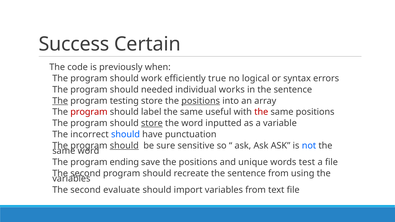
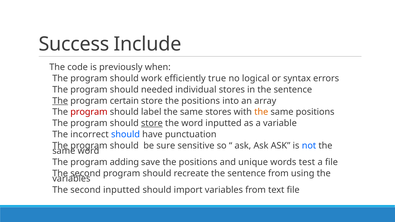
Certain: Certain -> Include
individual works: works -> stores
testing: testing -> certain
positions at (201, 101) underline: present -> none
same useful: useful -> stores
the at (261, 112) colour: red -> orange
should at (124, 146) underline: present -> none
ending: ending -> adding
second evaluate: evaluate -> inputted
